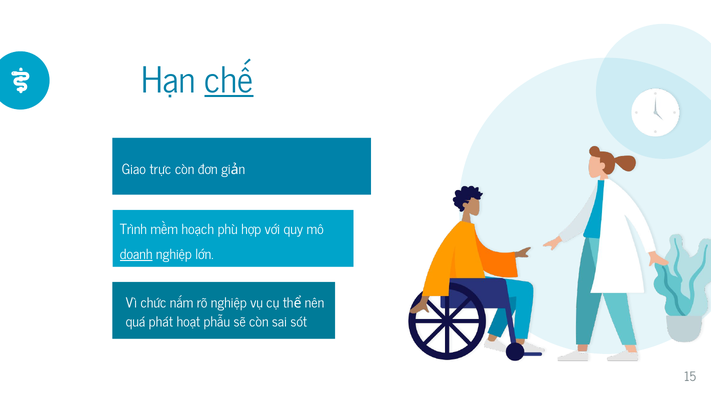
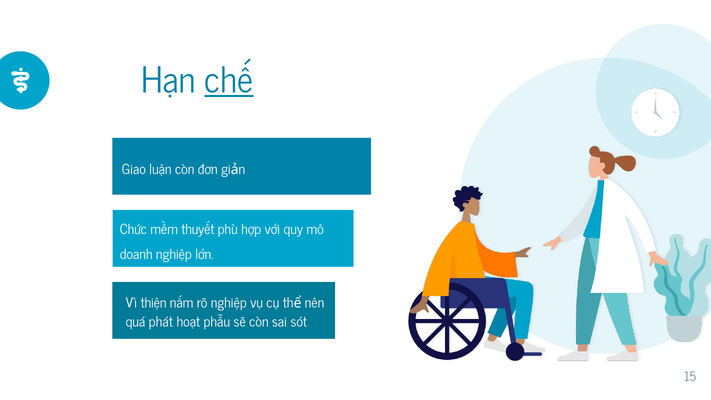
trực: trực -> luận
Trình: Trình -> Chức
hoạch: hoạch -> thuyết
doanh underline: present -> none
chức: chức -> thiện
